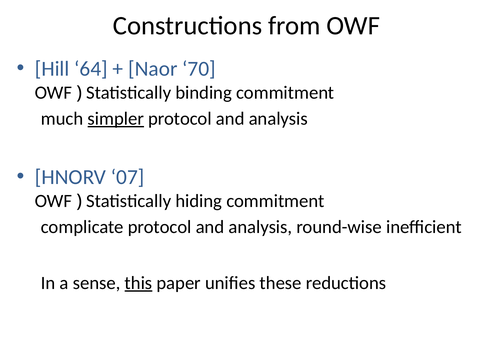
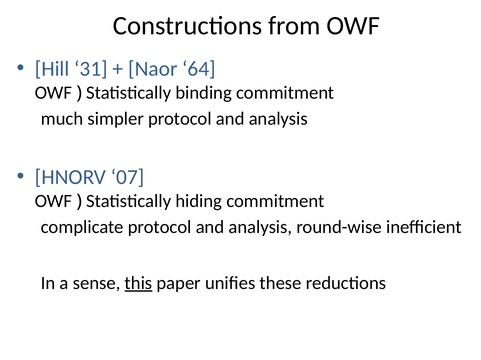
64: 64 -> 31
70: 70 -> 64
simpler underline: present -> none
